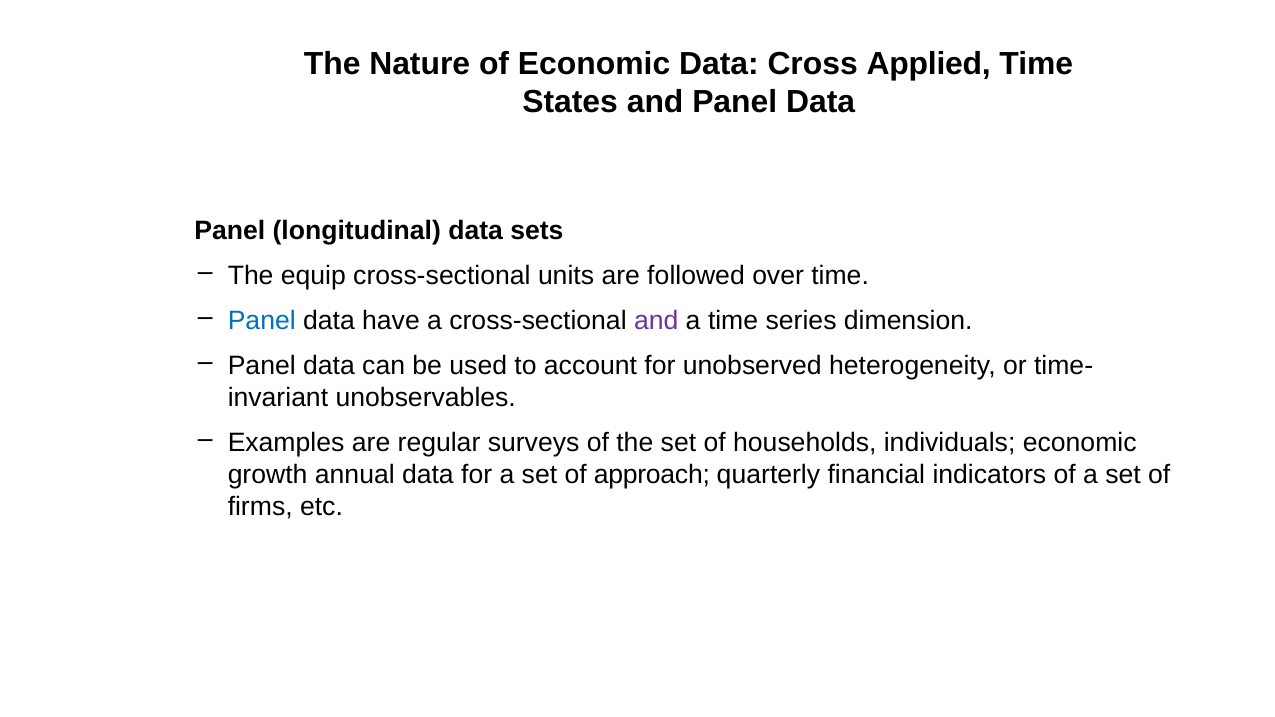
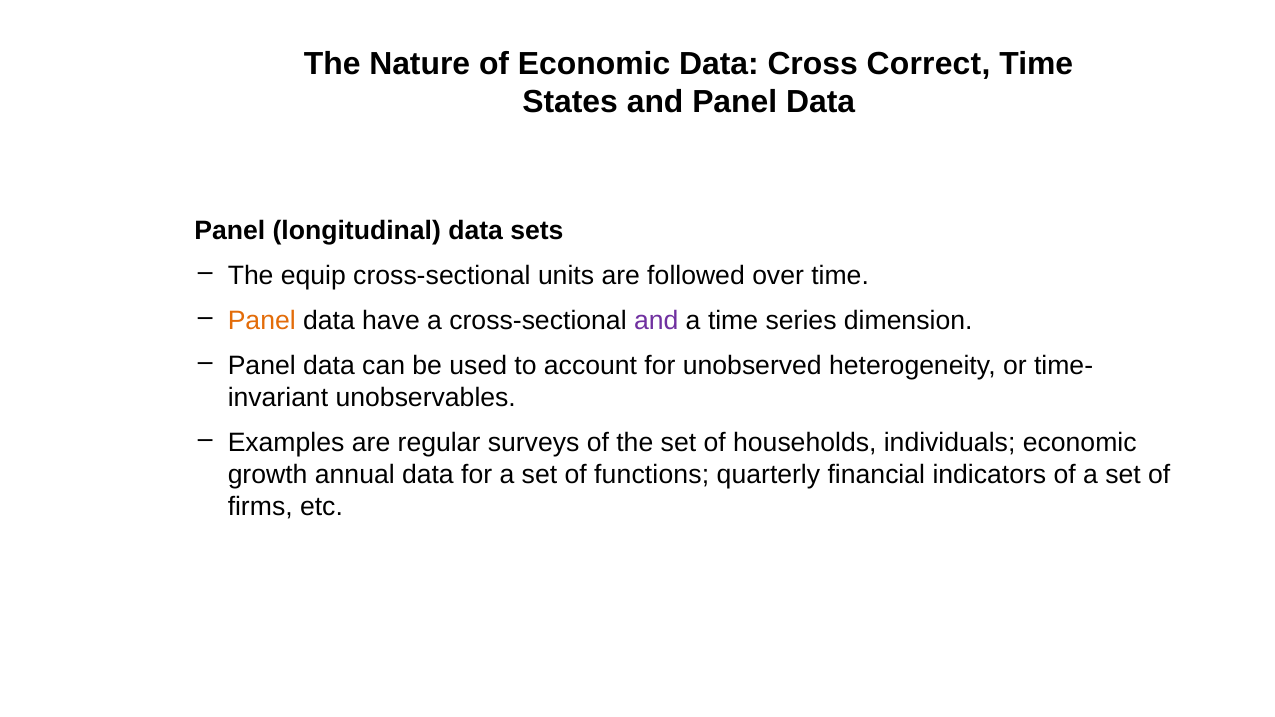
Applied: Applied -> Correct
Panel at (262, 321) colour: blue -> orange
approach: approach -> functions
